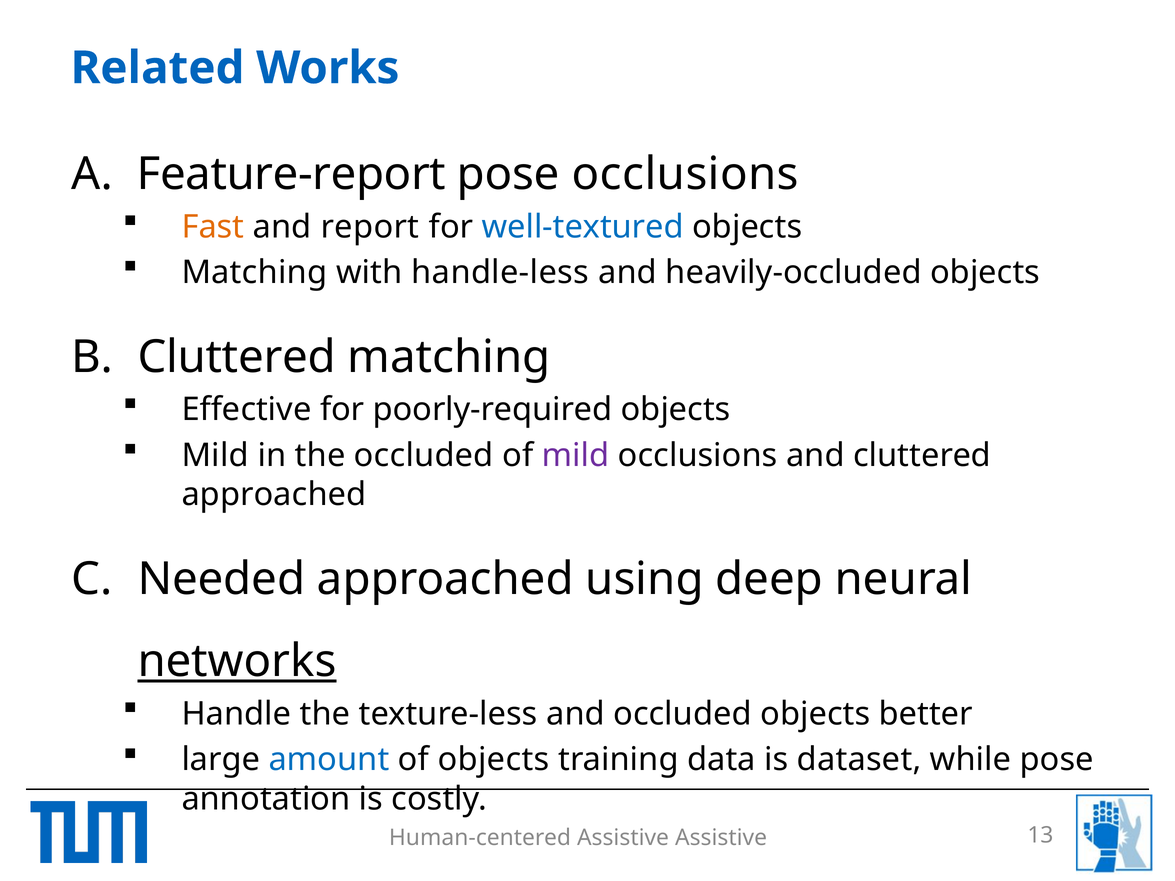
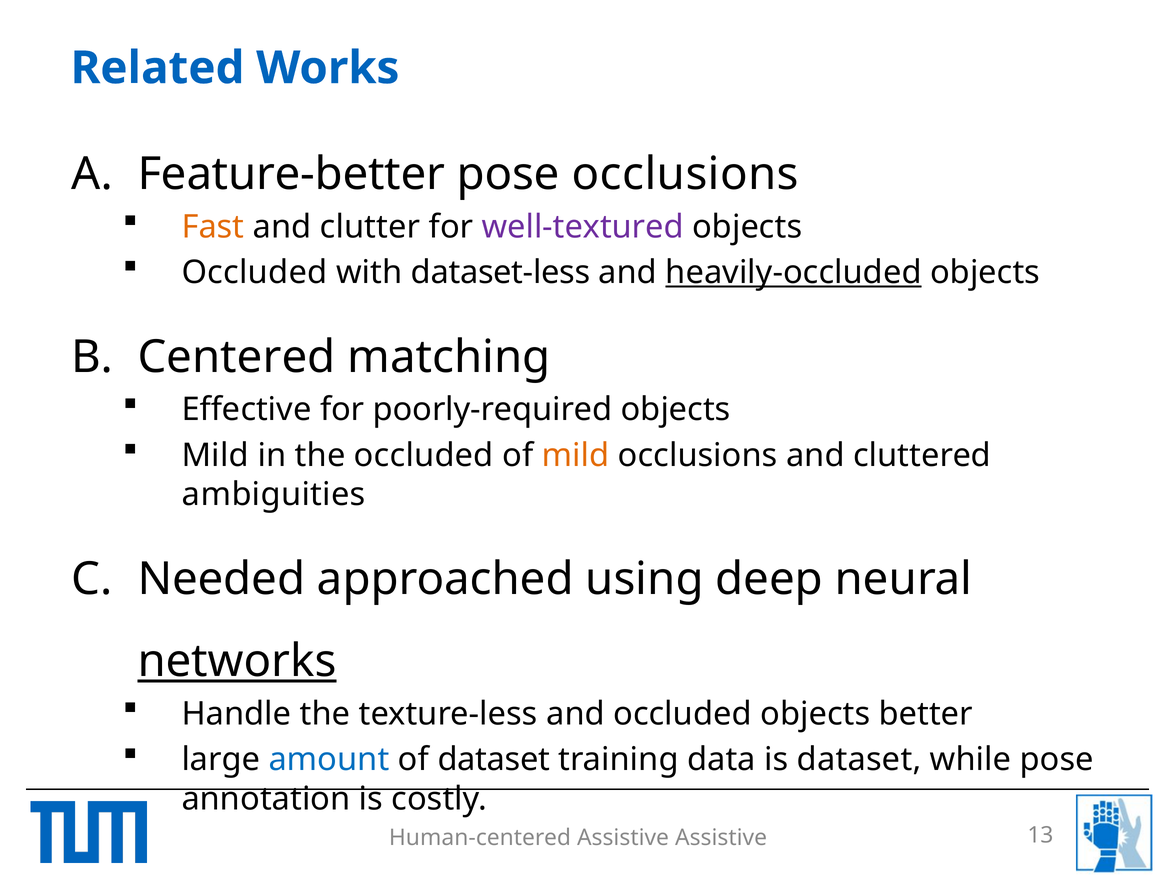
Feature-report: Feature-report -> Feature-better
report: report -> clutter
well-textured colour: blue -> purple
Matching at (254, 273): Matching -> Occluded
handle-less: handle-less -> dataset-less
heavily-occluded underline: none -> present
Cluttered at (237, 357): Cluttered -> Centered
mild at (576, 455) colour: purple -> orange
approached at (274, 495): approached -> ambiguities
of objects: objects -> dataset
